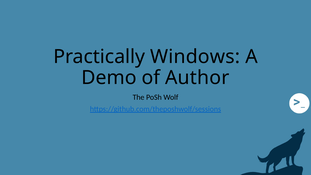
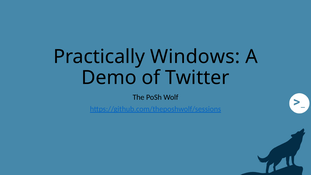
Author: Author -> Twitter
